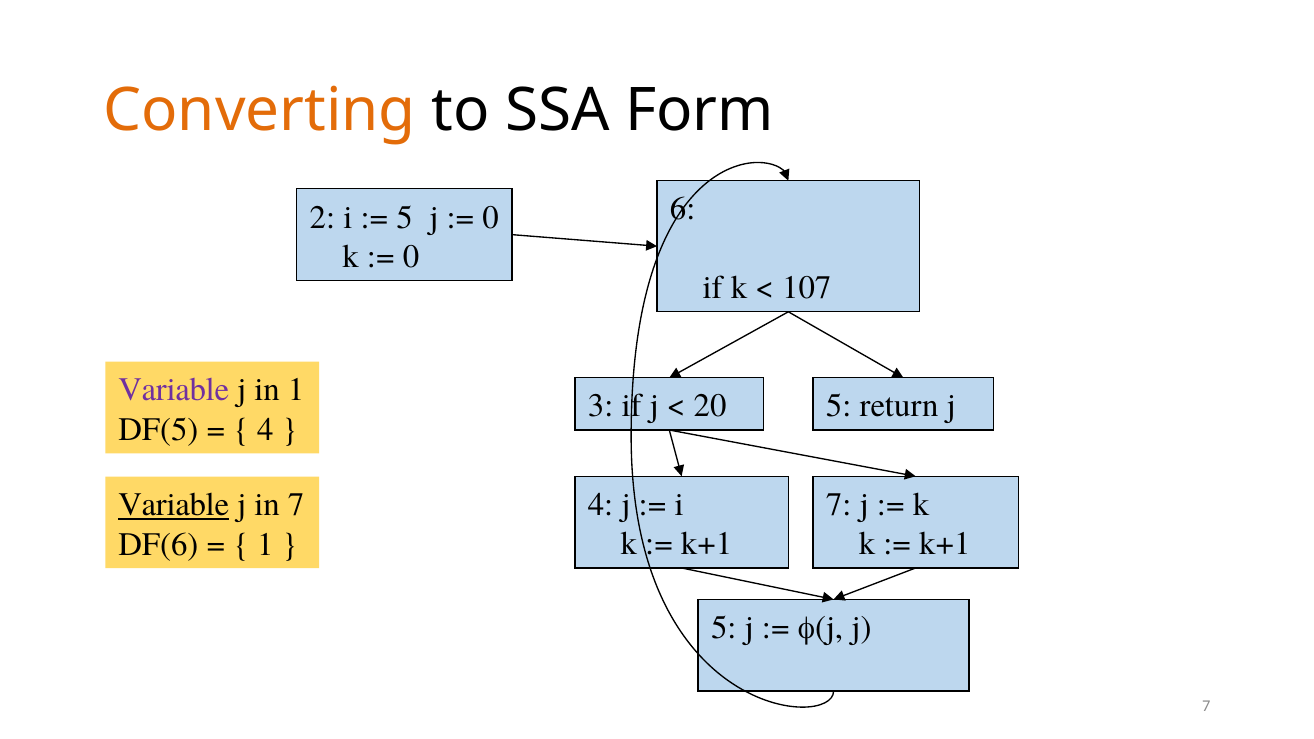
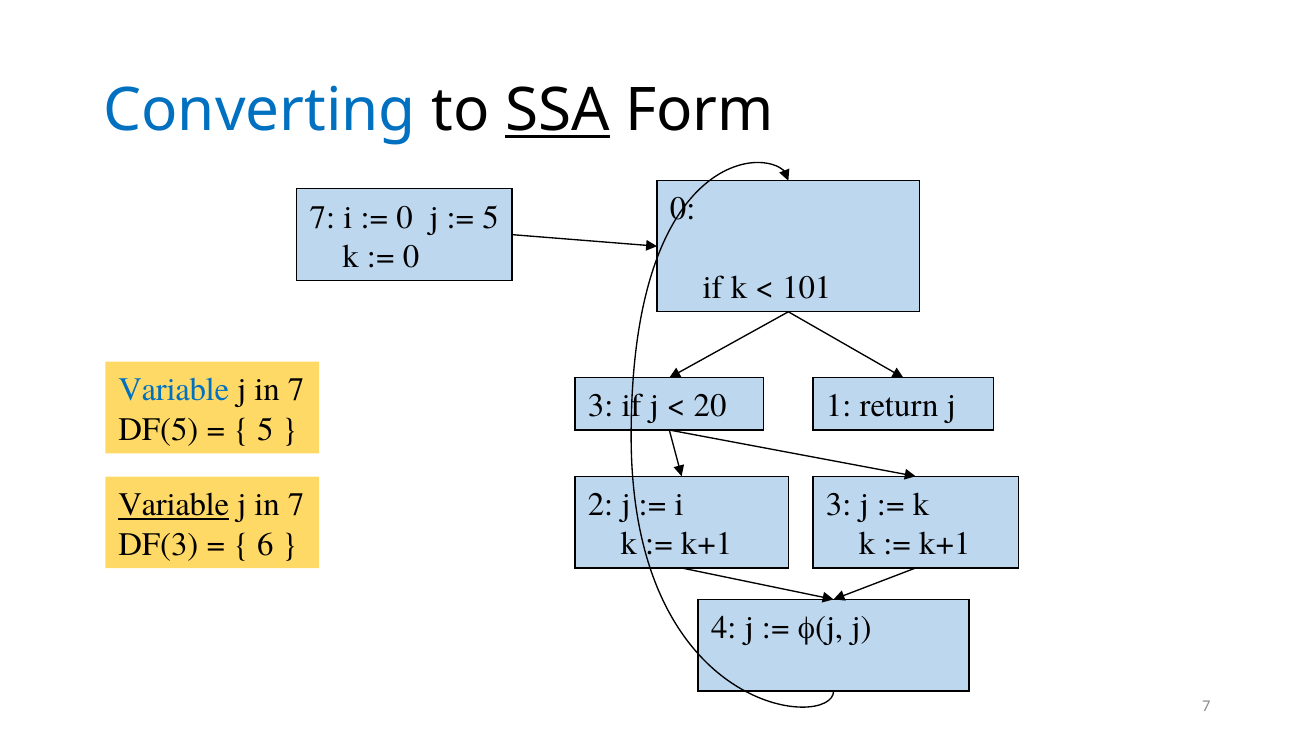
Converting colour: orange -> blue
SSA underline: none -> present
6 at (683, 209): 6 -> 0
2 at (322, 217): 2 -> 7
5 at (405, 217): 5 -> 0
0 at (491, 217): 0 -> 5
107: 107 -> 101
Variable at (174, 390) colour: purple -> blue
1 at (296, 390): 1 -> 7
20 5: 5 -> 1
4 at (265, 430): 4 -> 5
4 at (601, 505): 4 -> 2
7 at (839, 505): 7 -> 3
DF(6: DF(6 -> DF(3
1 at (265, 545): 1 -> 6
5 at (724, 628): 5 -> 4
